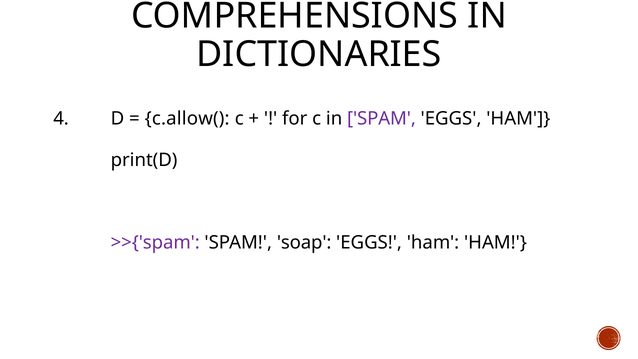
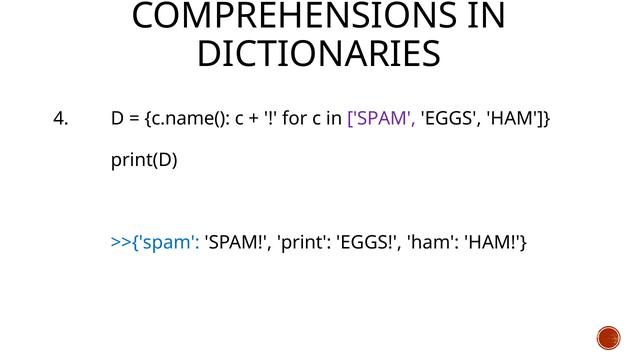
c.allow(: c.allow( -> c.name(
>>{'spam colour: purple -> blue
soap: soap -> print
